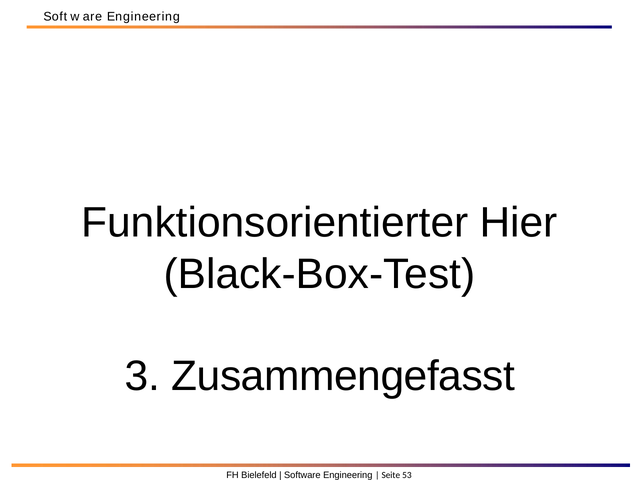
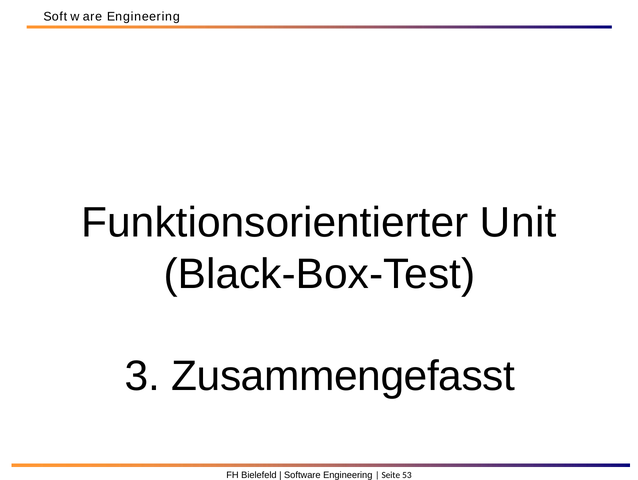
Hier: Hier -> Unit
